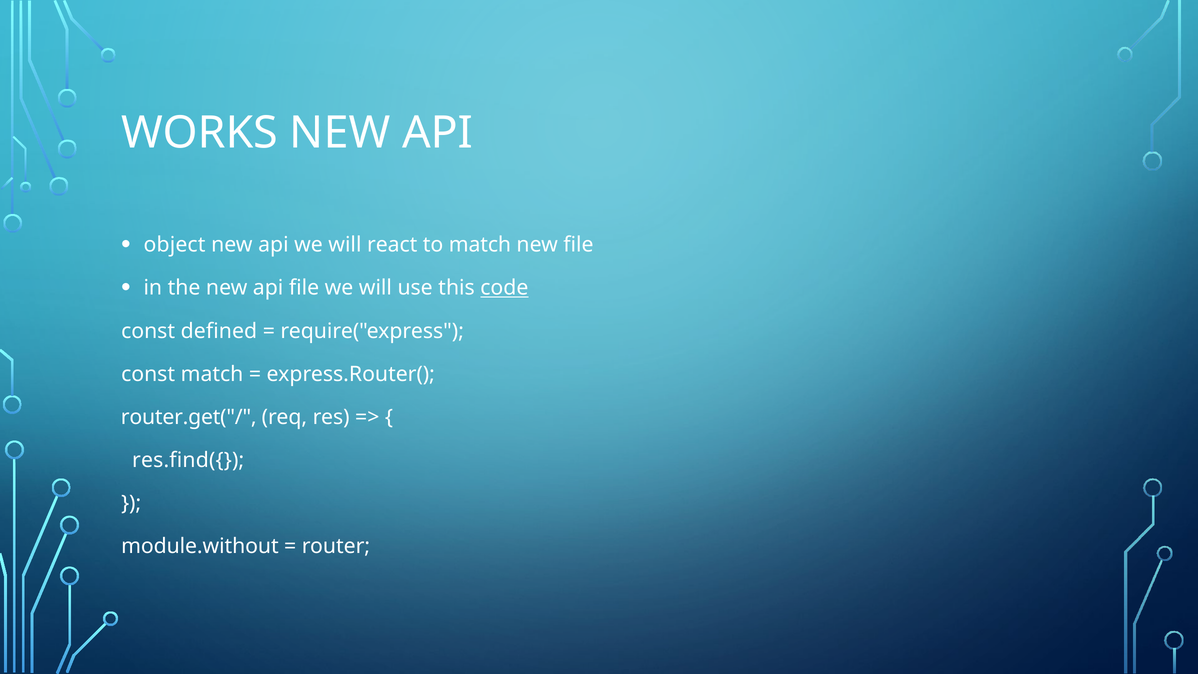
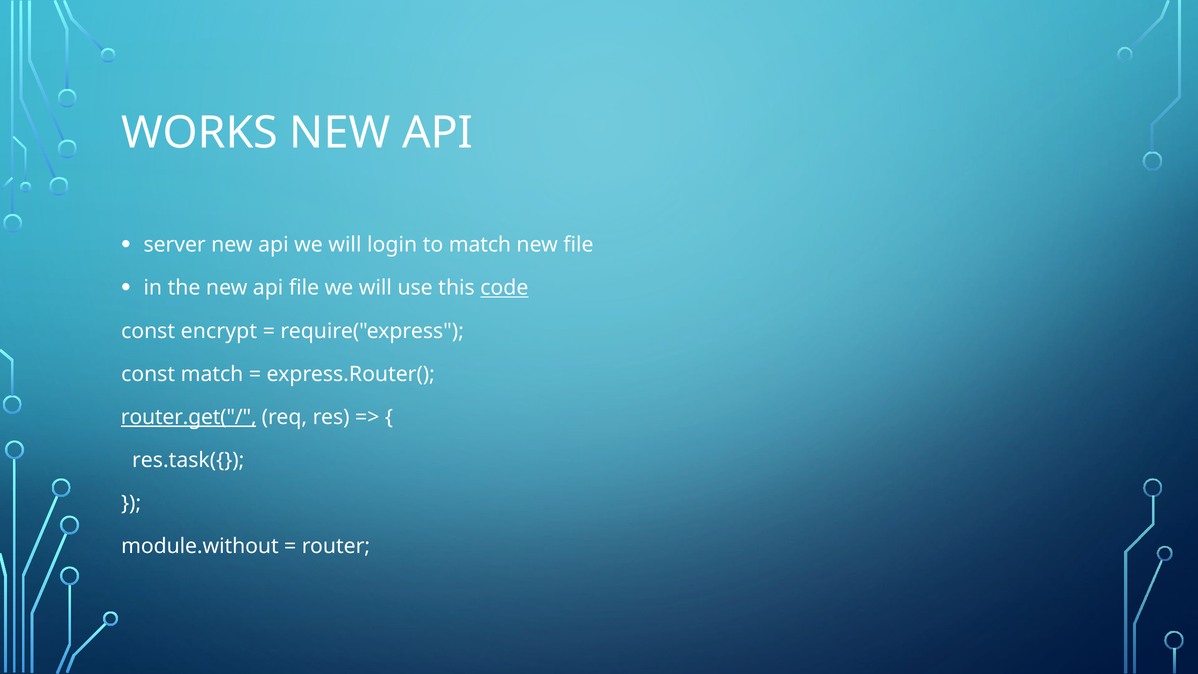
object: object -> server
react: react -> login
defined: defined -> encrypt
router.get("/ underline: none -> present
res.find({: res.find({ -> res.task({
